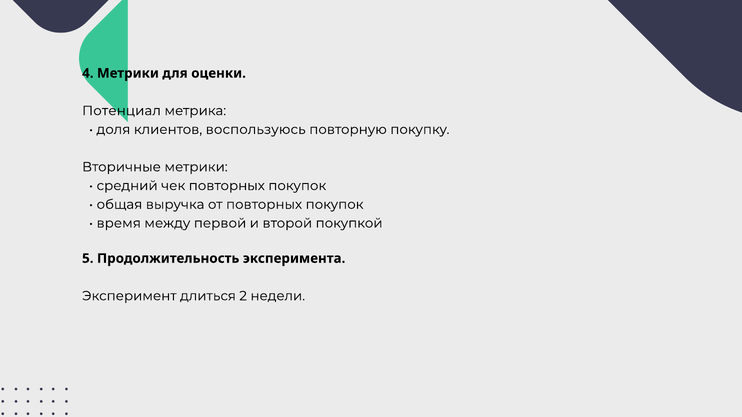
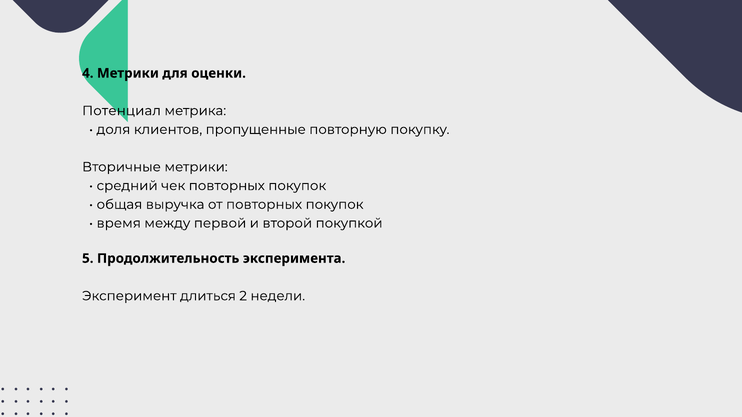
воспользуюсь: воспользуюсь -> пропущенные
